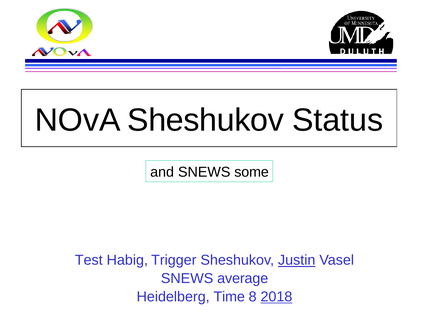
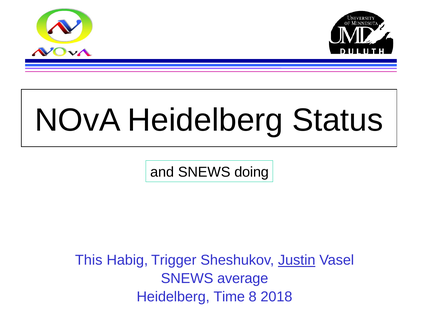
NOvA Sheshukov: Sheshukov -> Heidelberg
some: some -> doing
Test: Test -> This
2018 underline: present -> none
